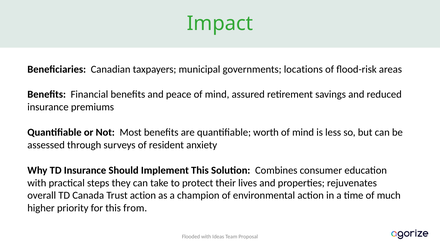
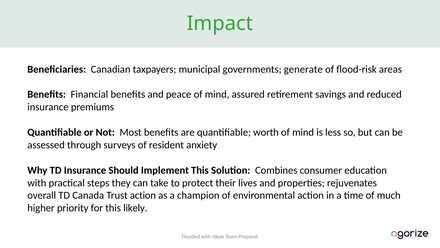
locations: locations -> generate
from: from -> likely
